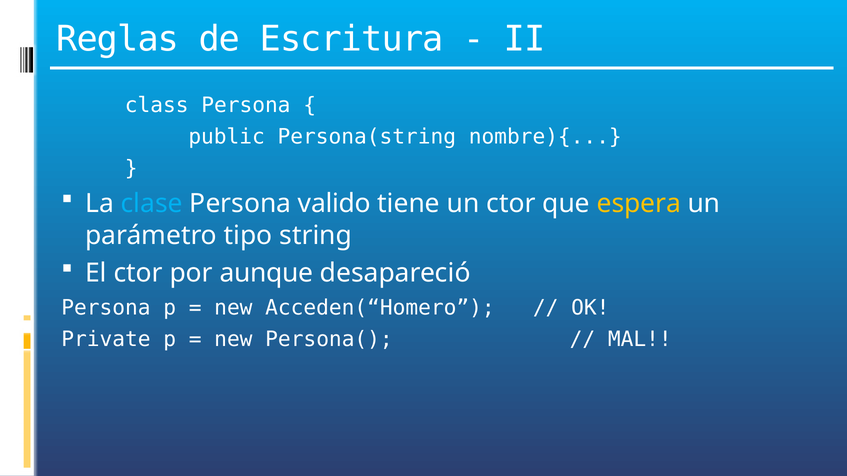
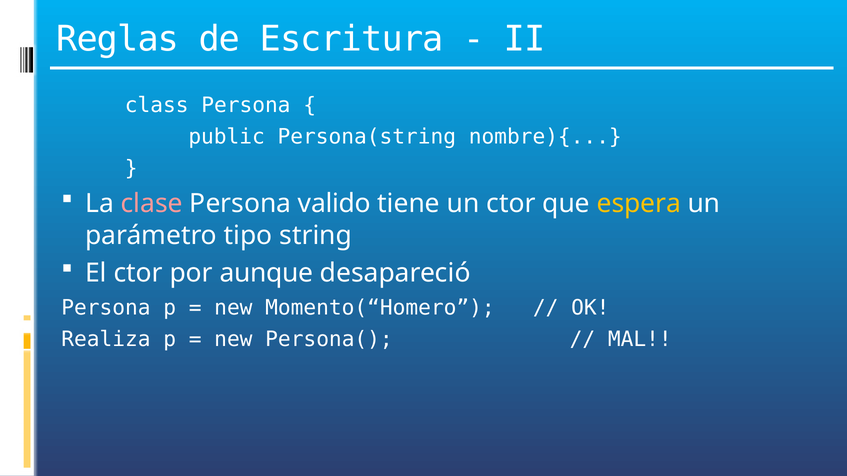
clase colour: light blue -> pink
Acceden(“Homero: Acceden(“Homero -> Momento(“Homero
Private: Private -> Realiza
